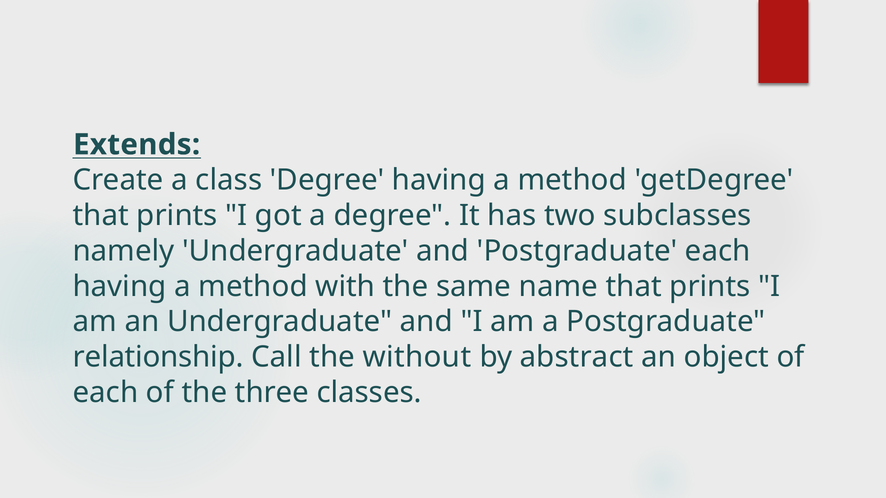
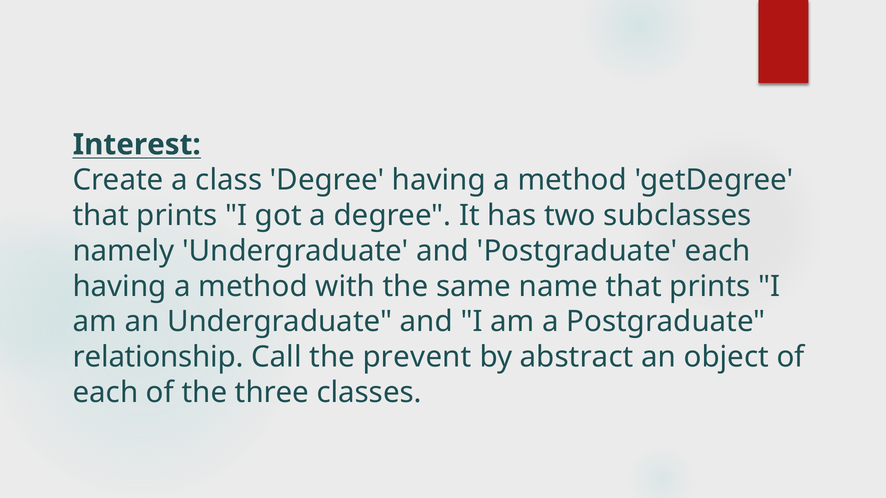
Extends: Extends -> Interest
without: without -> prevent
